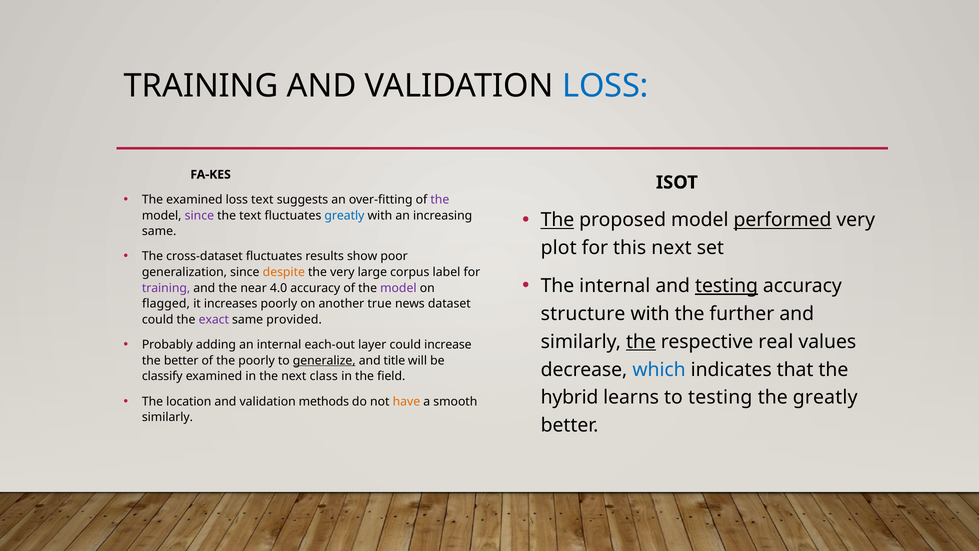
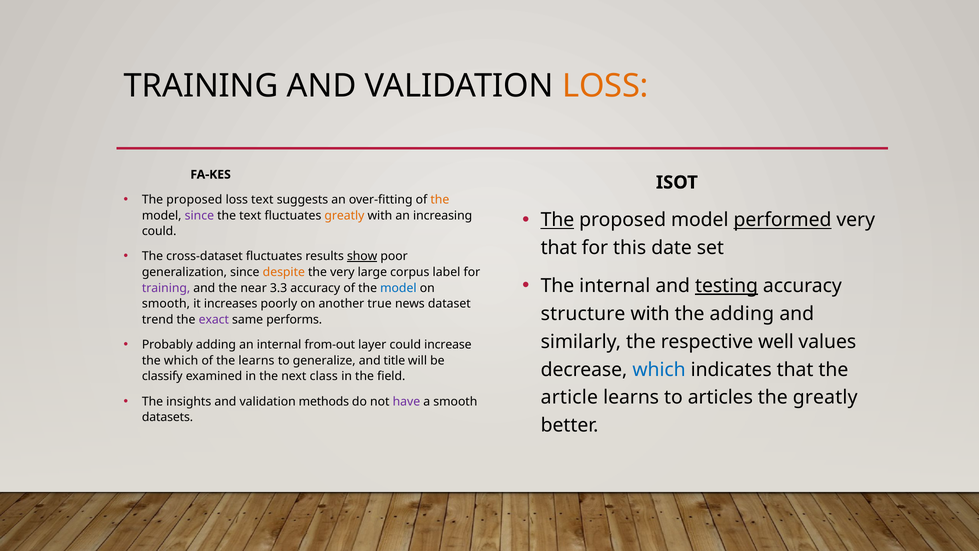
LOSS at (605, 86) colour: blue -> orange
examined at (194, 199): examined -> proposed
the at (440, 199) colour: purple -> orange
greatly at (344, 215) colour: blue -> orange
same at (159, 231): same -> could
plot at (559, 248): plot -> that
this next: next -> date
show underline: none -> present
4.0: 4.0 -> 3.3
model at (398, 288) colour: purple -> blue
flagged at (166, 304): flagged -> smooth
the further: further -> adding
could at (158, 320): could -> trend
provided: provided -> performs
the at (641, 342) underline: present -> none
real: real -> well
each-out: each-out -> from-out
the better: better -> which
the poorly: poorly -> learns
generalize underline: present -> none
hybrid: hybrid -> article
to testing: testing -> articles
location: location -> insights
have colour: orange -> purple
similarly at (167, 417): similarly -> datasets
